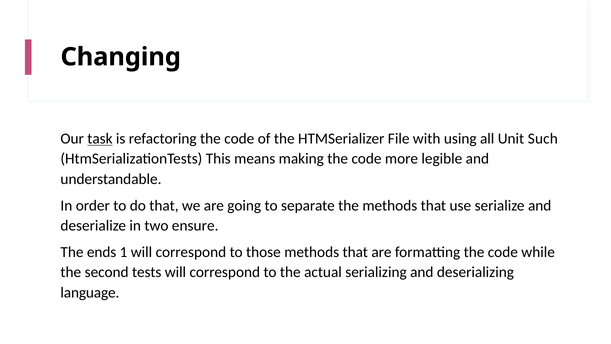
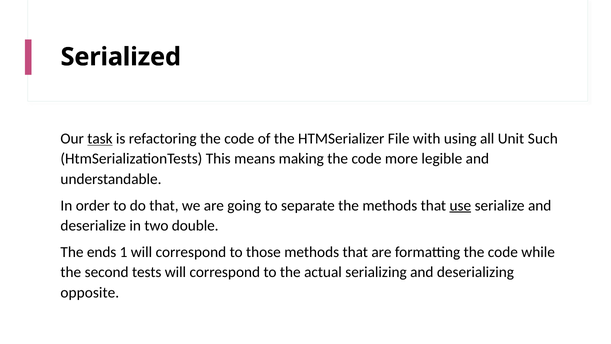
Changing: Changing -> Serialized
use underline: none -> present
ensure: ensure -> double
language: language -> opposite
